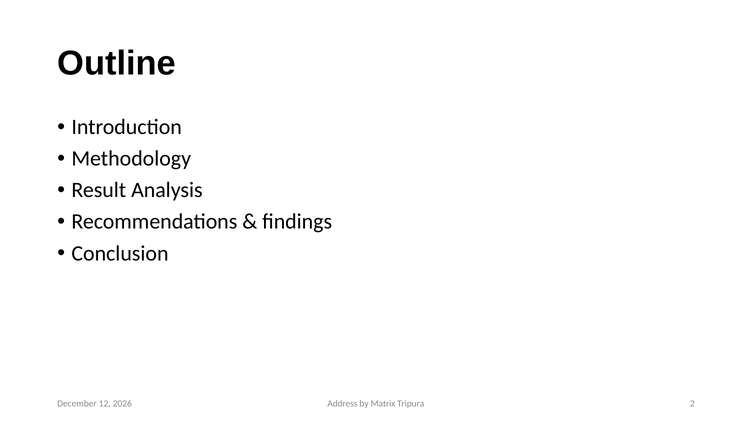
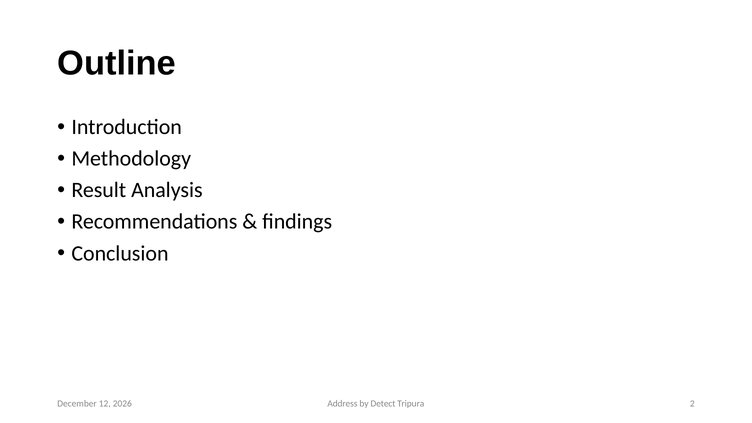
Matrix: Matrix -> Detect
